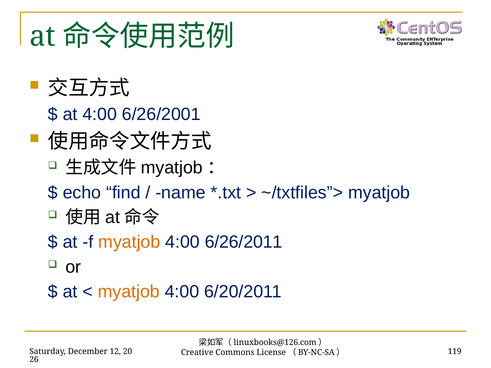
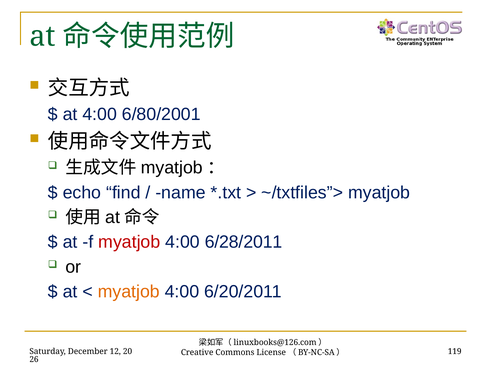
6/26/2001: 6/26/2001 -> 6/80/2001
myatjob at (129, 242) colour: orange -> red
6/26/2011: 6/26/2011 -> 6/28/2011
